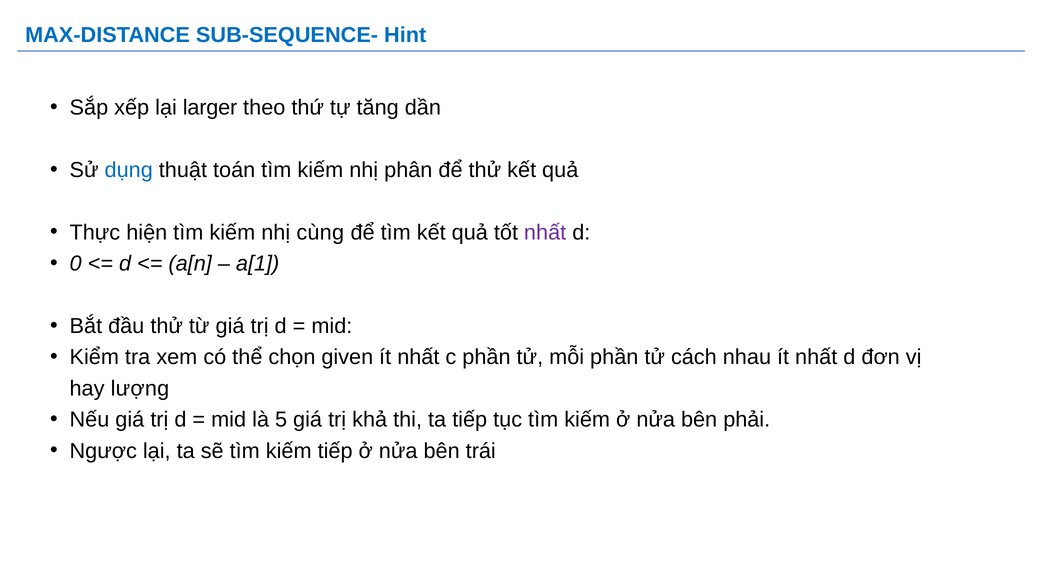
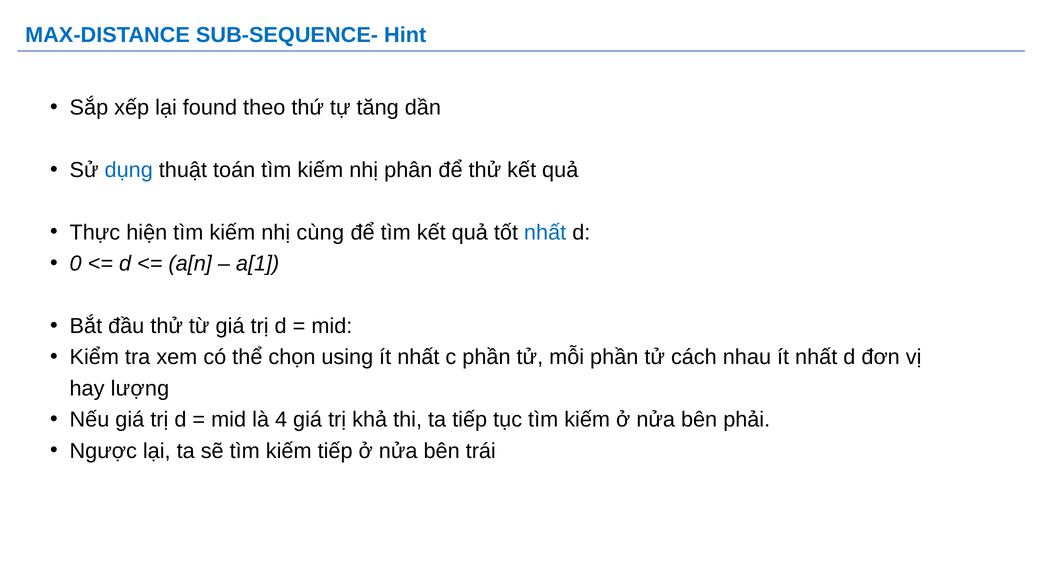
larger: larger -> found
nhất at (545, 233) colour: purple -> blue
given: given -> using
5: 5 -> 4
